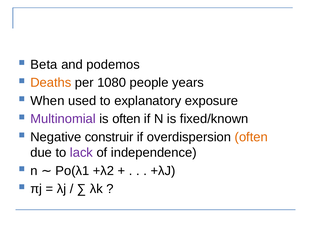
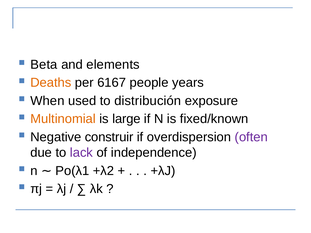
podemos: podemos -> elements
1080: 1080 -> 6167
explanatory: explanatory -> distribución
Multinomial colour: purple -> orange
is often: often -> large
often at (251, 137) colour: orange -> purple
